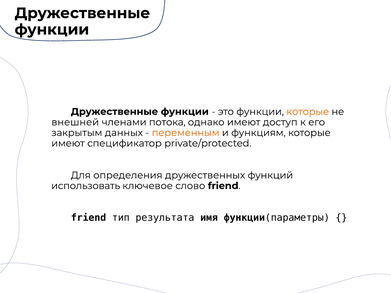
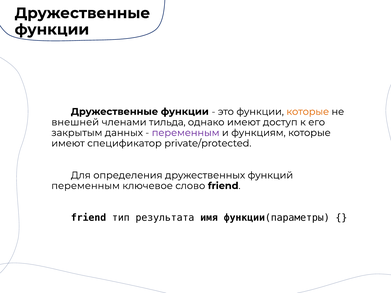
потока: потока -> тильда
переменным at (186, 133) colour: orange -> purple
использовать at (86, 186): использовать -> переменным
